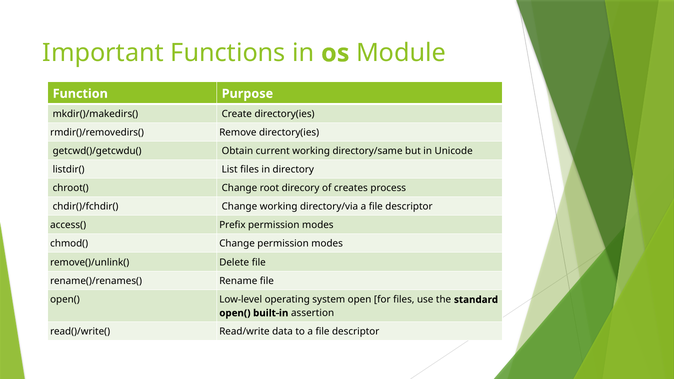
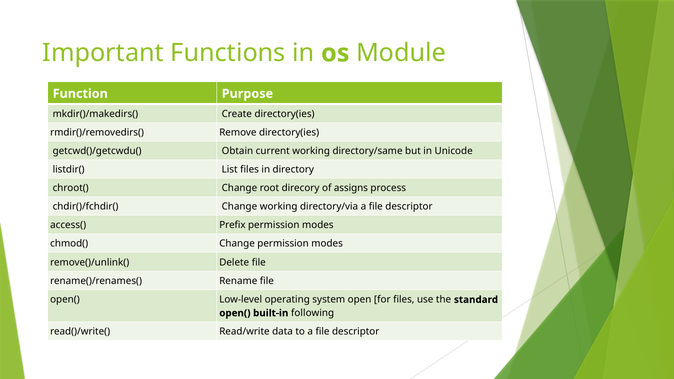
creates: creates -> assigns
assertion: assertion -> following
